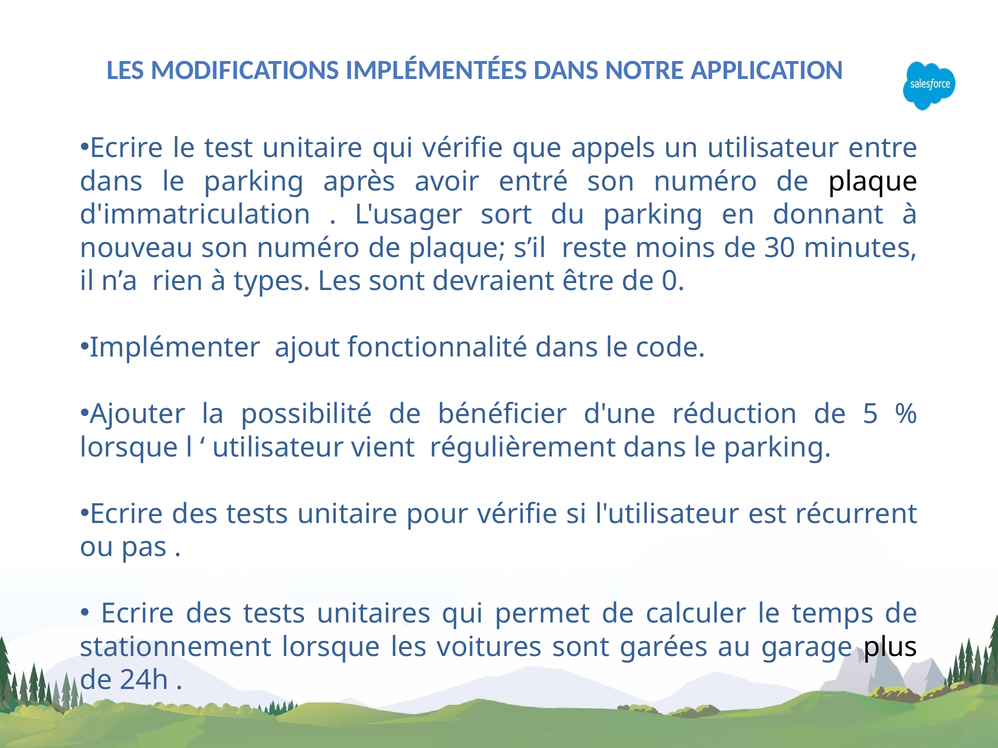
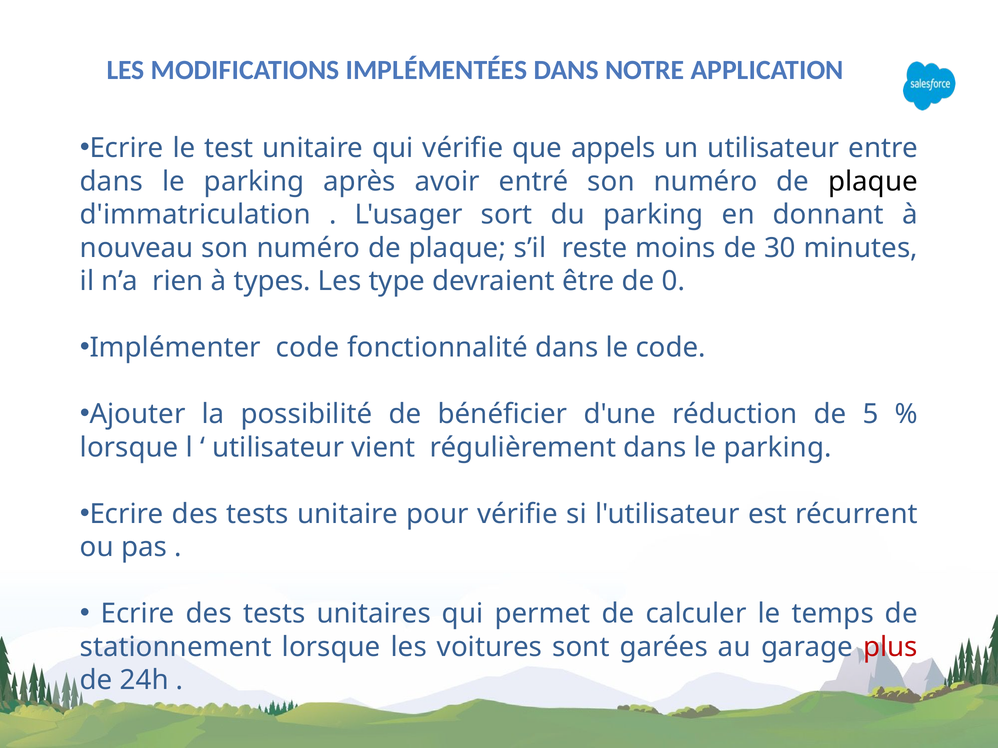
Les sont: sont -> type
Implémenter ajout: ajout -> code
plus colour: black -> red
